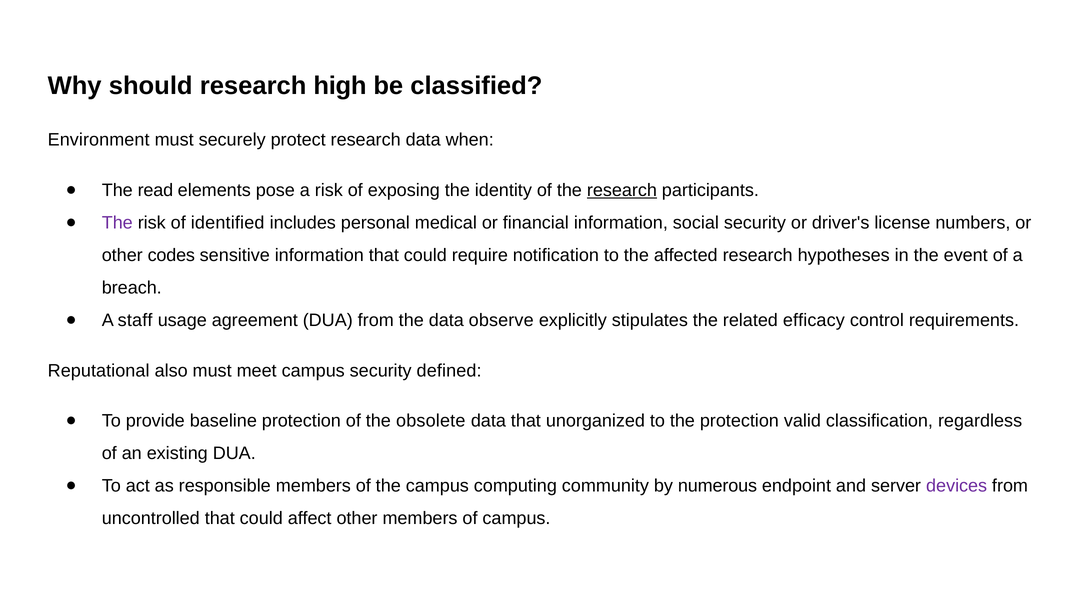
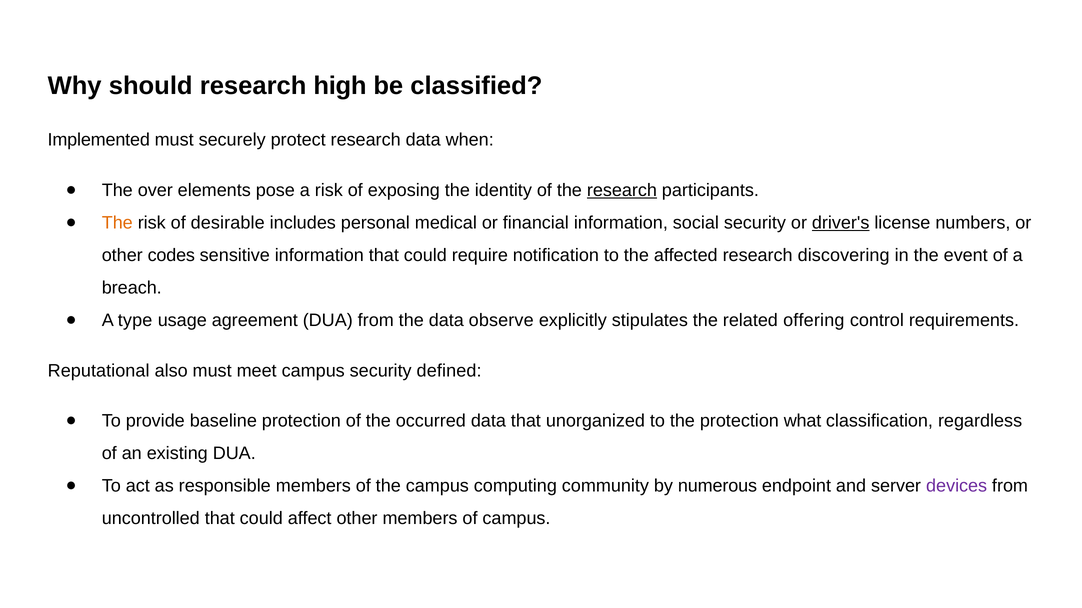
Environment: Environment -> Implemented
read: read -> over
The at (117, 223) colour: purple -> orange
identified: identified -> desirable
driver's underline: none -> present
hypotheses: hypotheses -> discovering
staff: staff -> type
efficacy: efficacy -> offering
obsolete: obsolete -> occurred
valid: valid -> what
